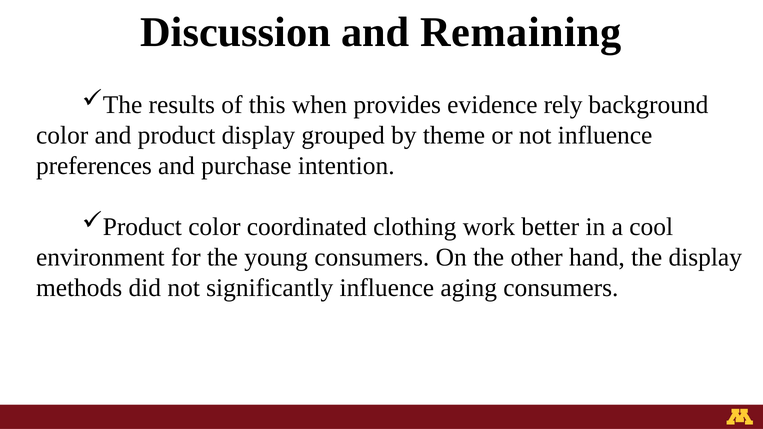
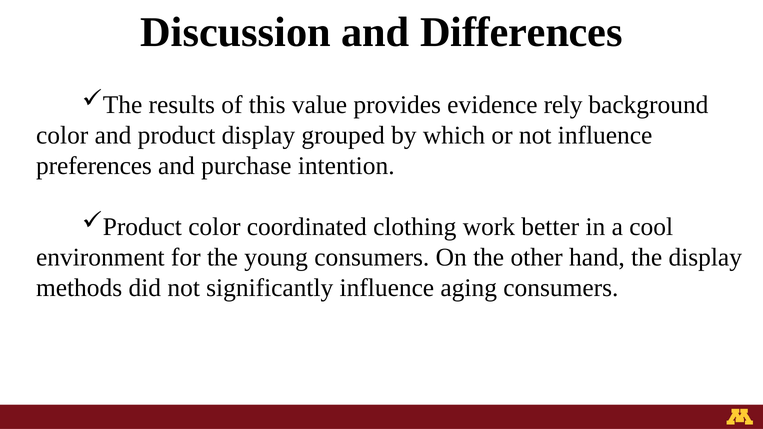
Remaining: Remaining -> Differences
when: when -> value
theme: theme -> which
